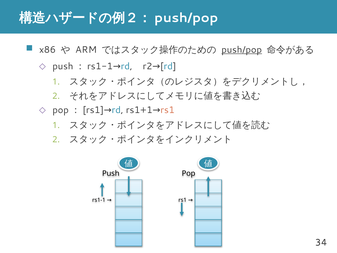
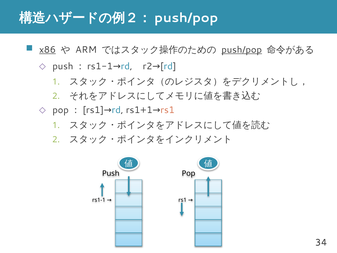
x86 underline: none -> present
